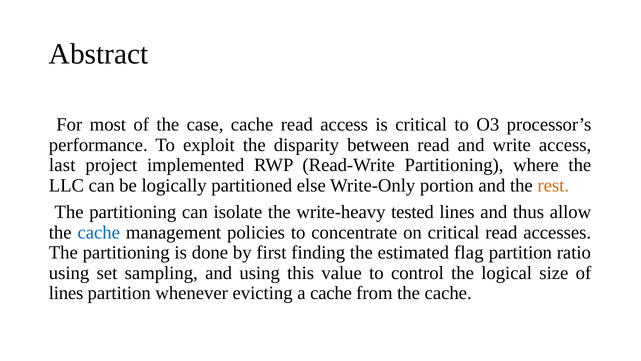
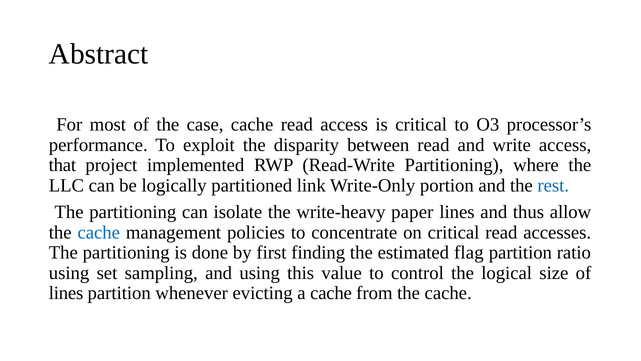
last: last -> that
else: else -> link
rest colour: orange -> blue
tested: tested -> paper
